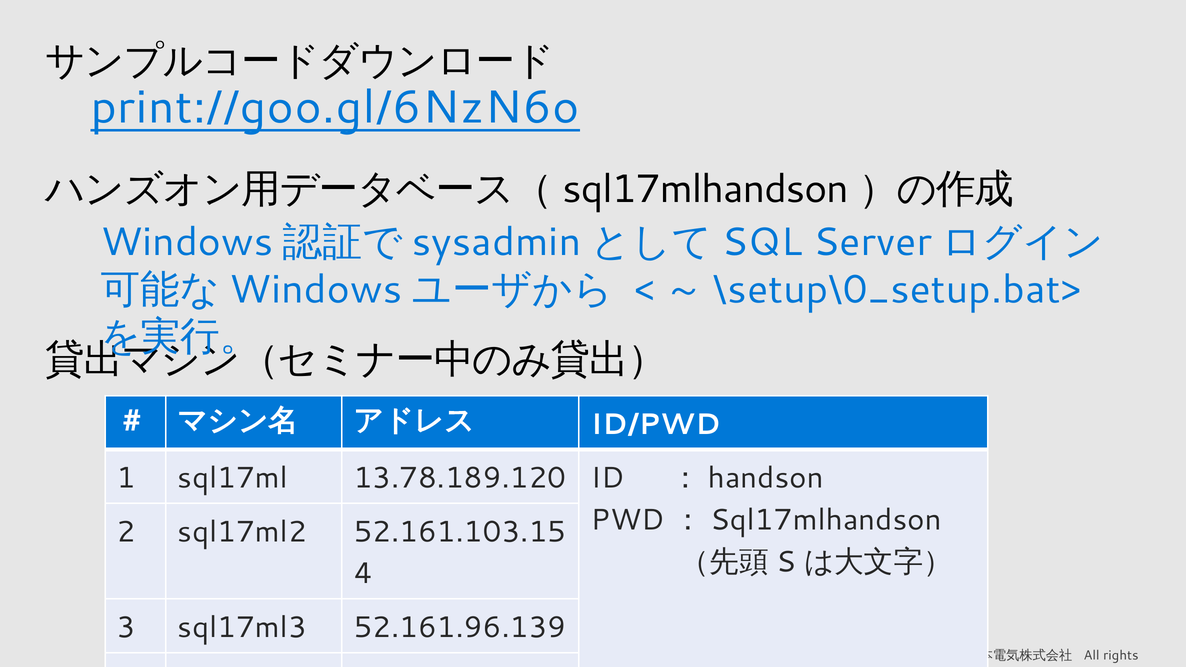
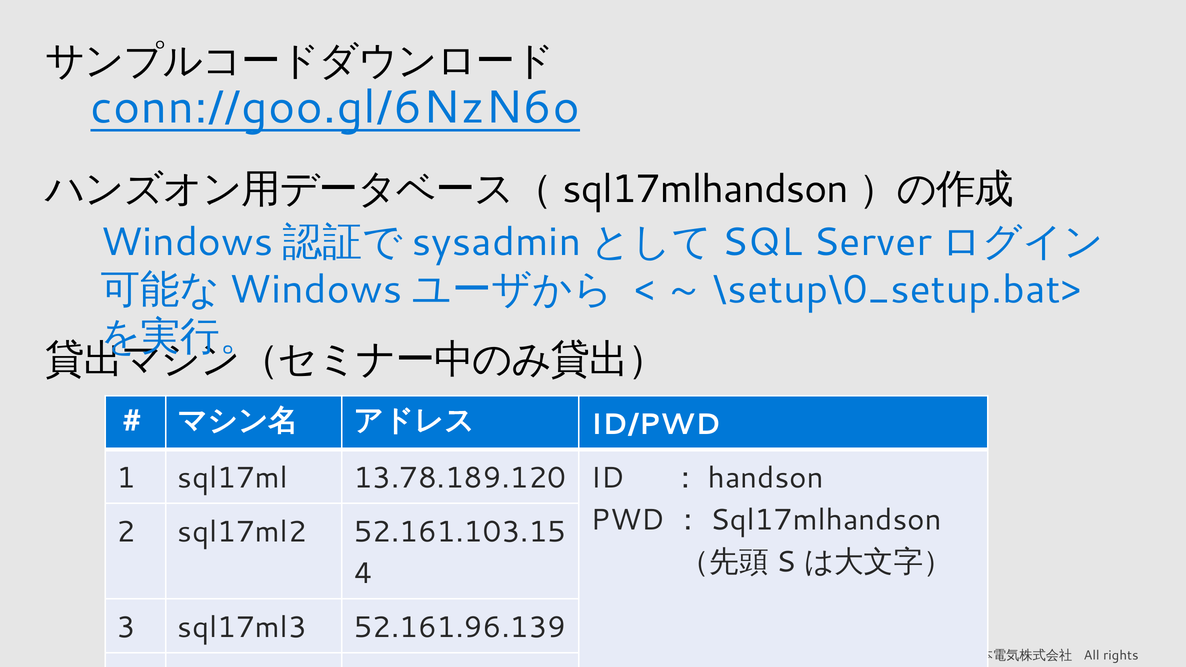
print://goo.gl/6NzN6o: print://goo.gl/6NzN6o -> conn://goo.gl/6NzN6o
